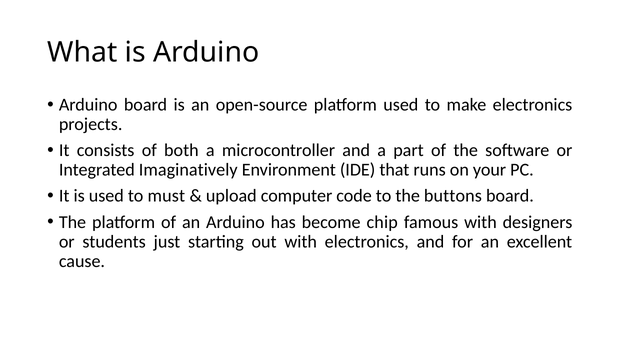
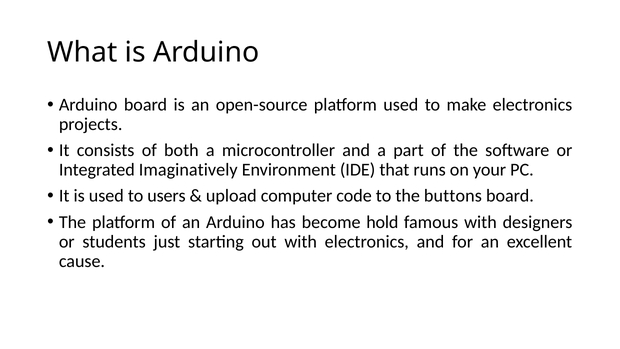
must: must -> users
chip: chip -> hold
